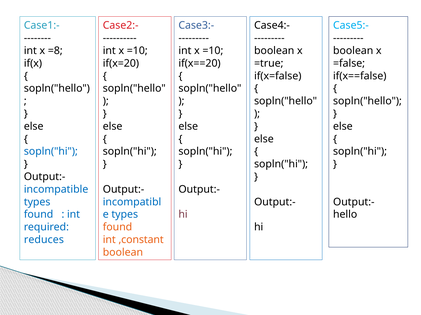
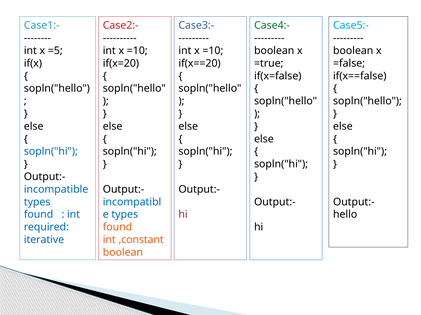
Case4:- colour: black -> green
=8: =8 -> =5
reduces: reduces -> iterative
